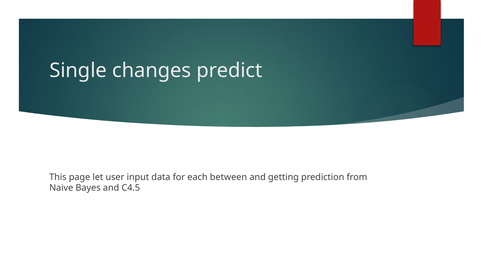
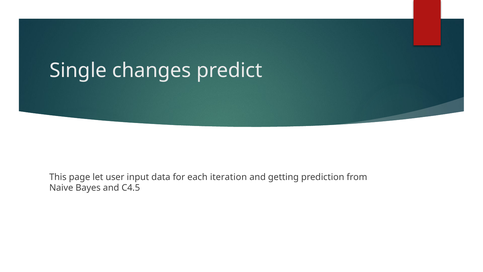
between: between -> iteration
